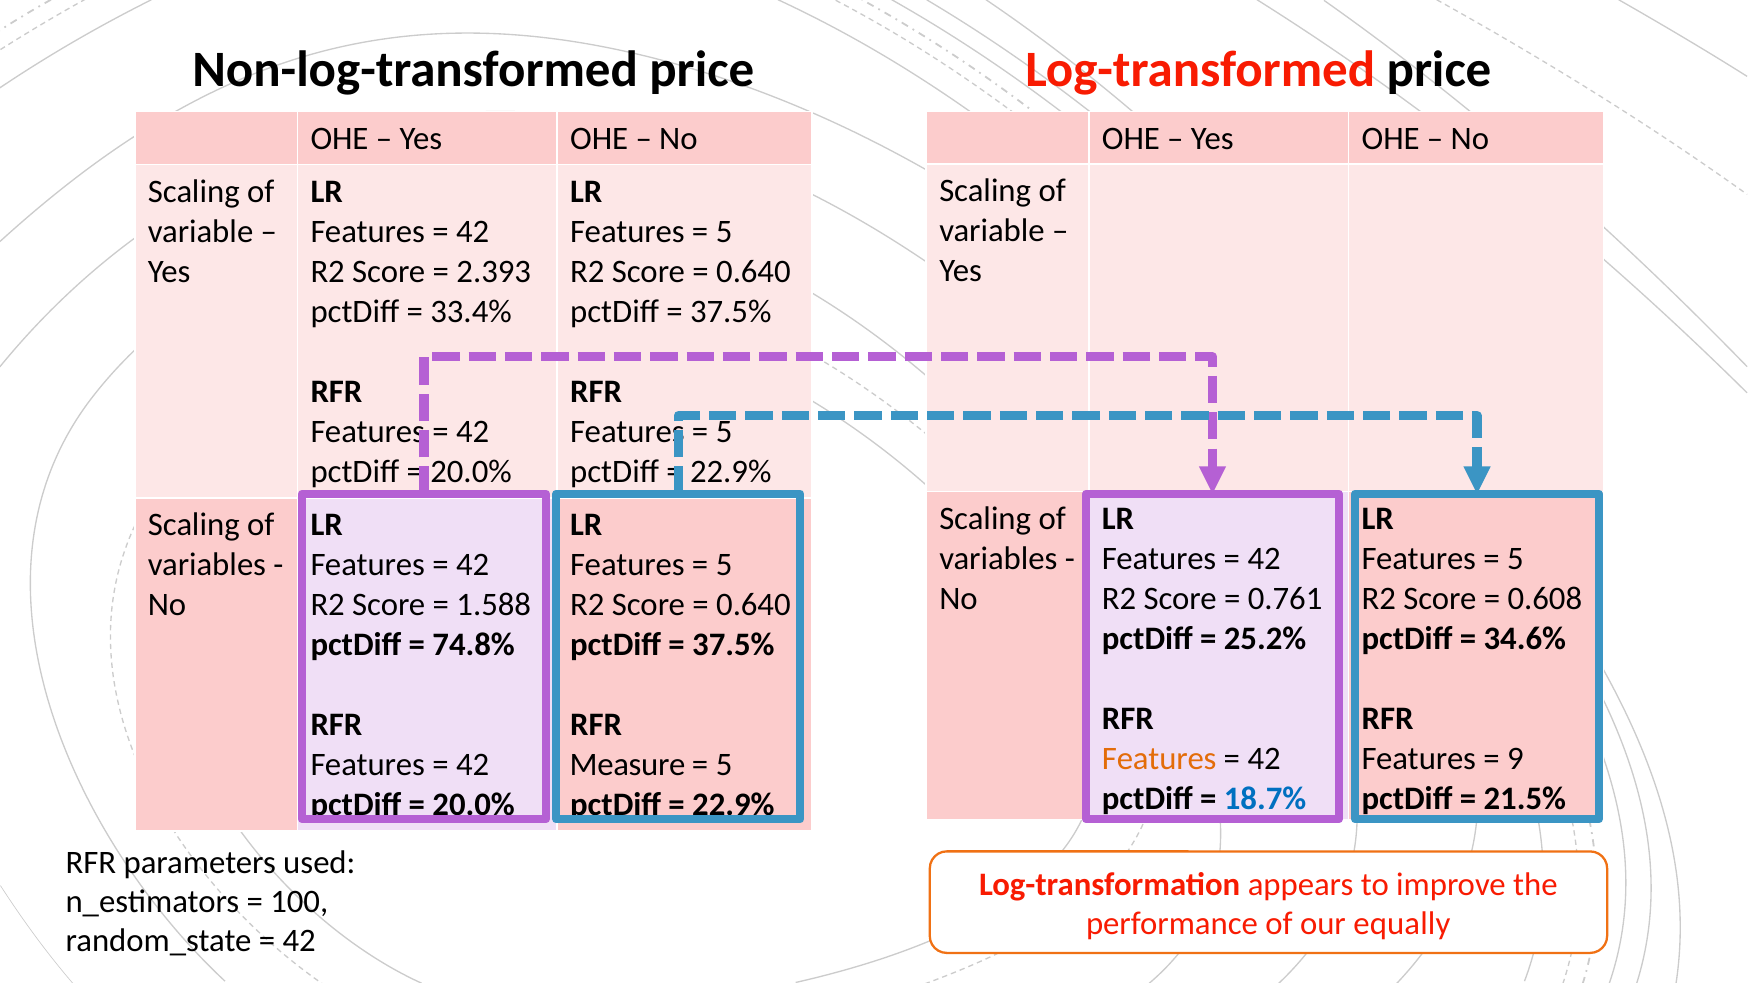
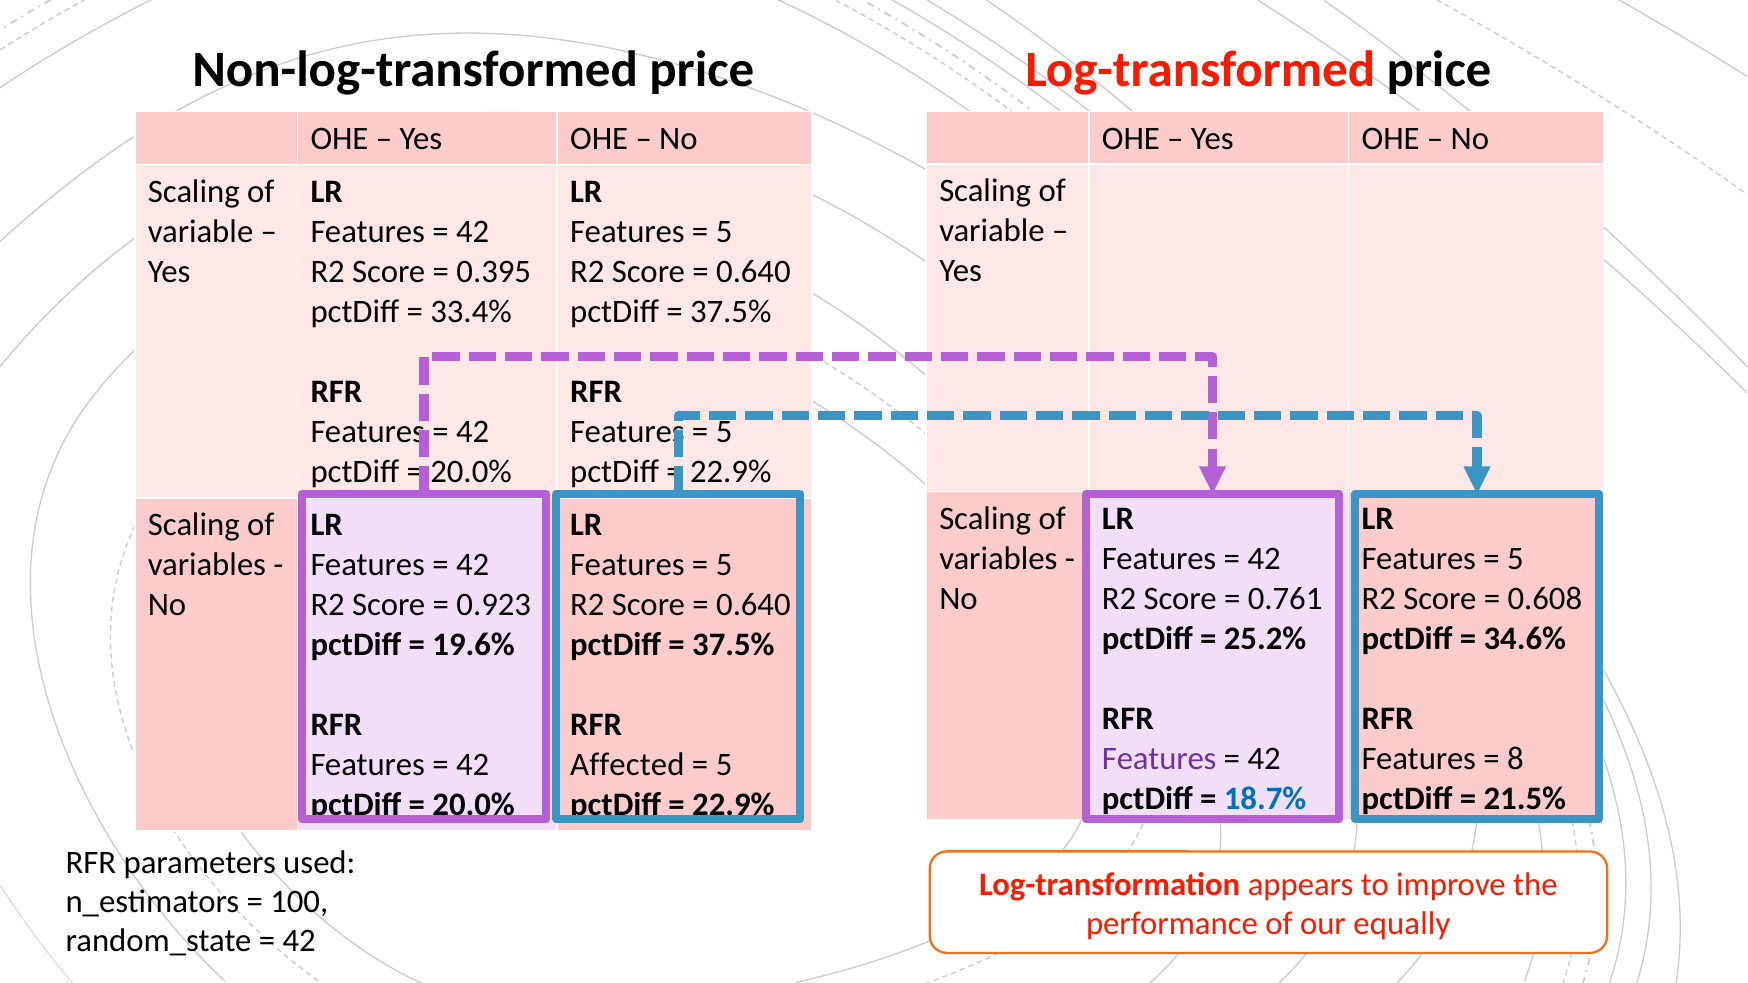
2.393: 2.393 -> 0.395
1.588: 1.588 -> 0.923
74.8%: 74.8% -> 19.6%
Features at (1159, 759) colour: orange -> purple
9: 9 -> 8
Measure: Measure -> Affected
